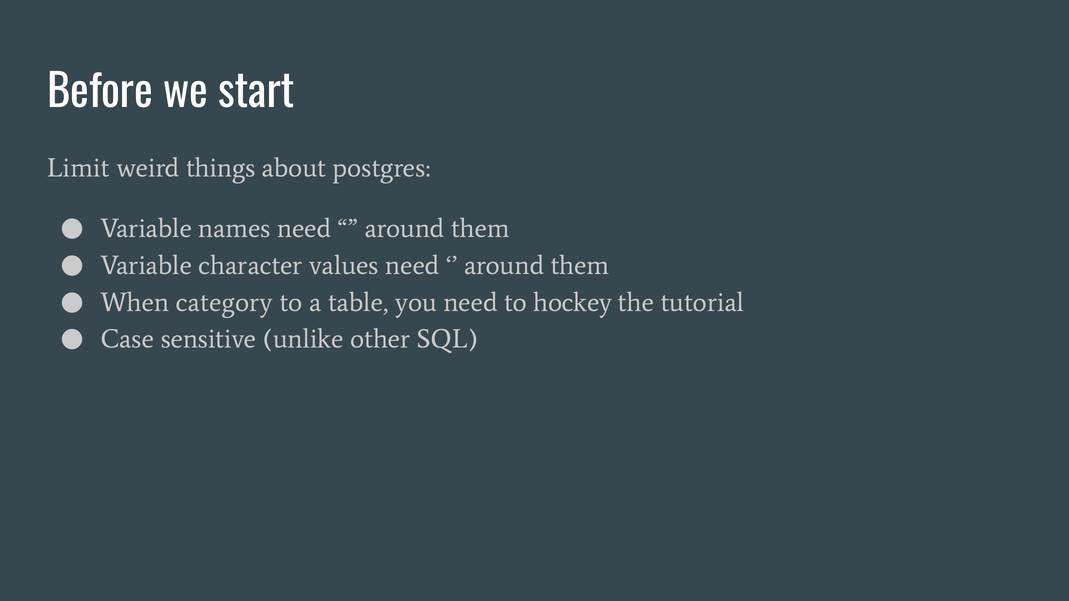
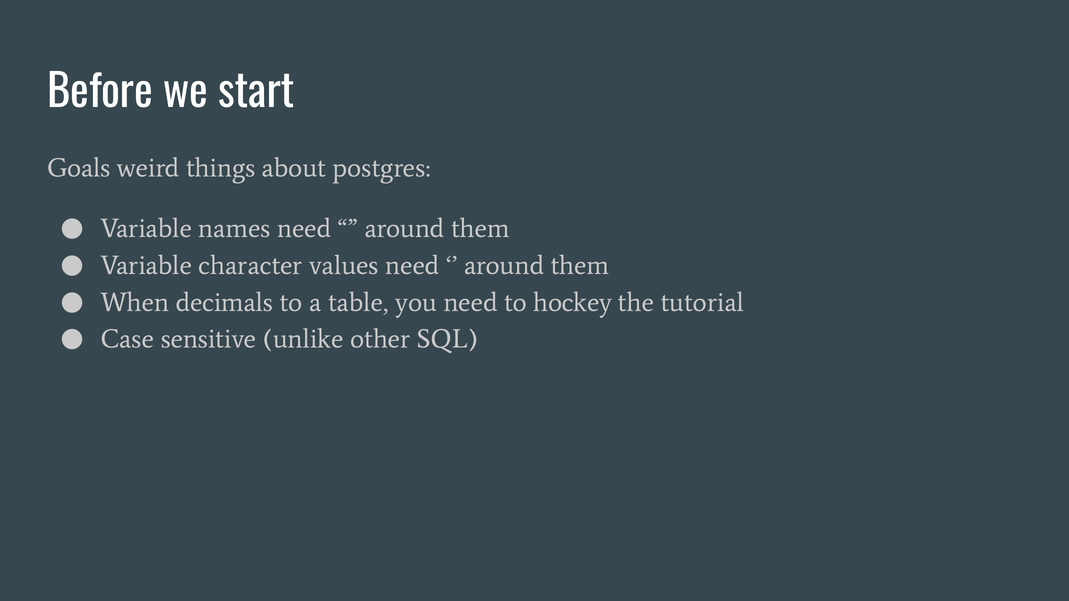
Limit: Limit -> Goals
category: category -> decimals
